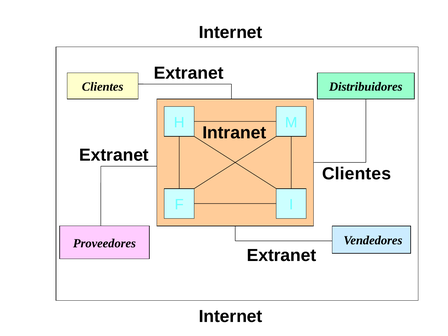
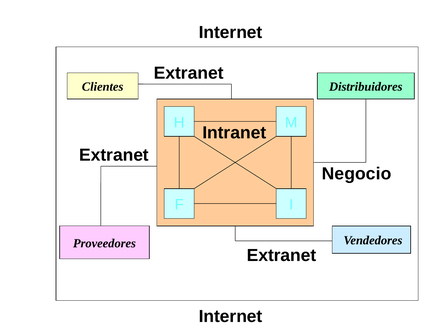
Clientes at (357, 174): Clientes -> Negocio
